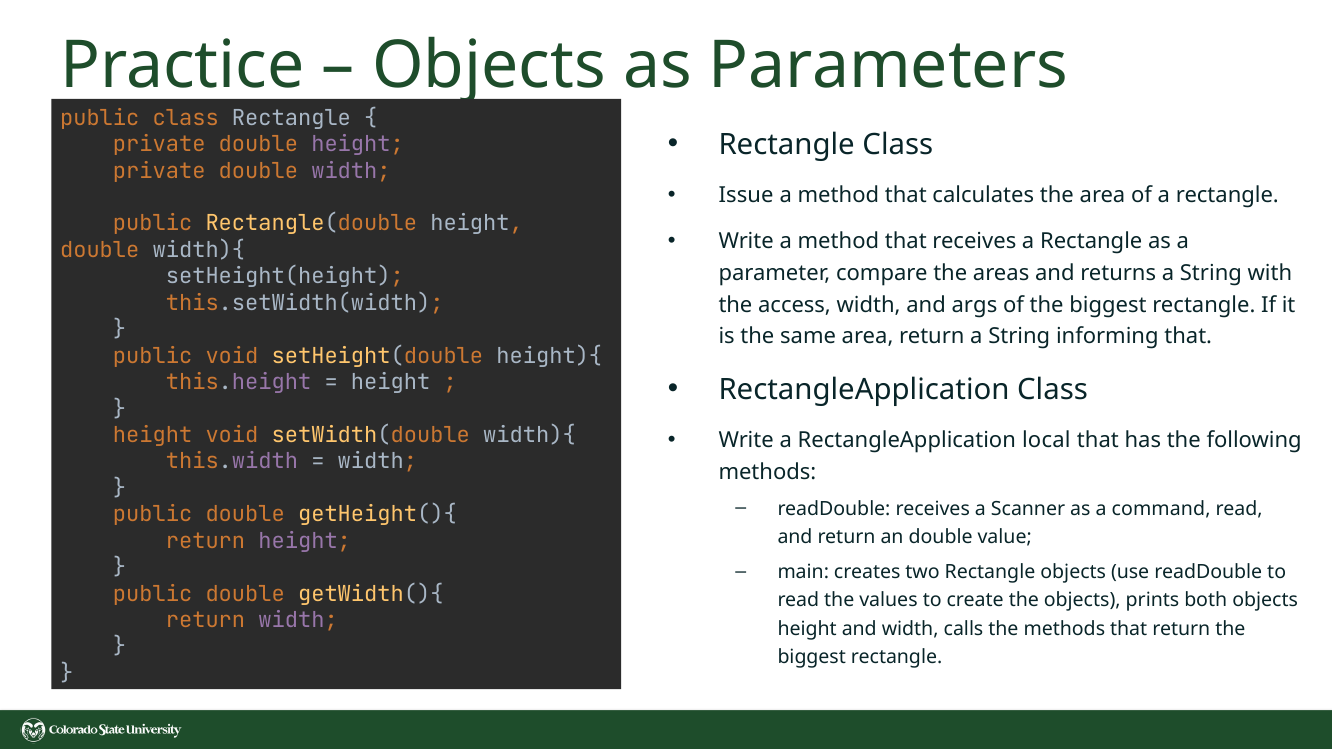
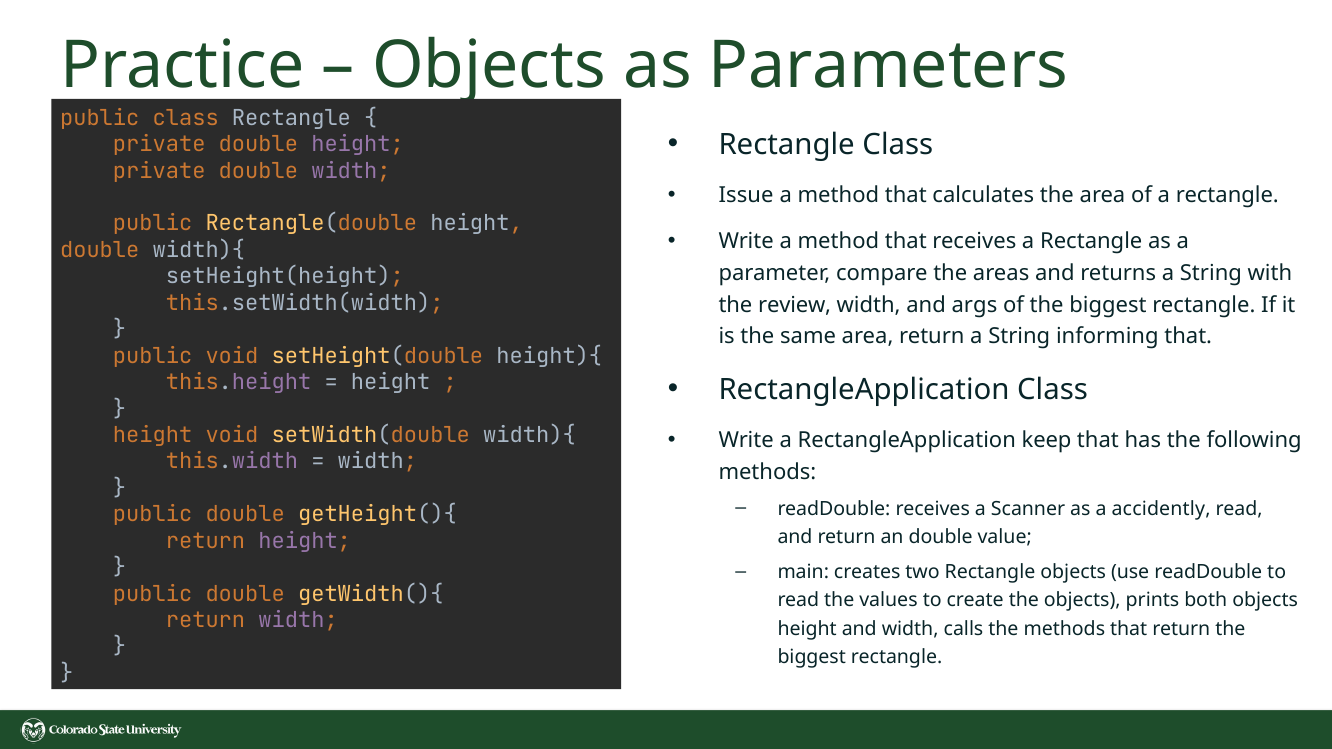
access: access -> review
local: local -> keep
command: command -> accidently
